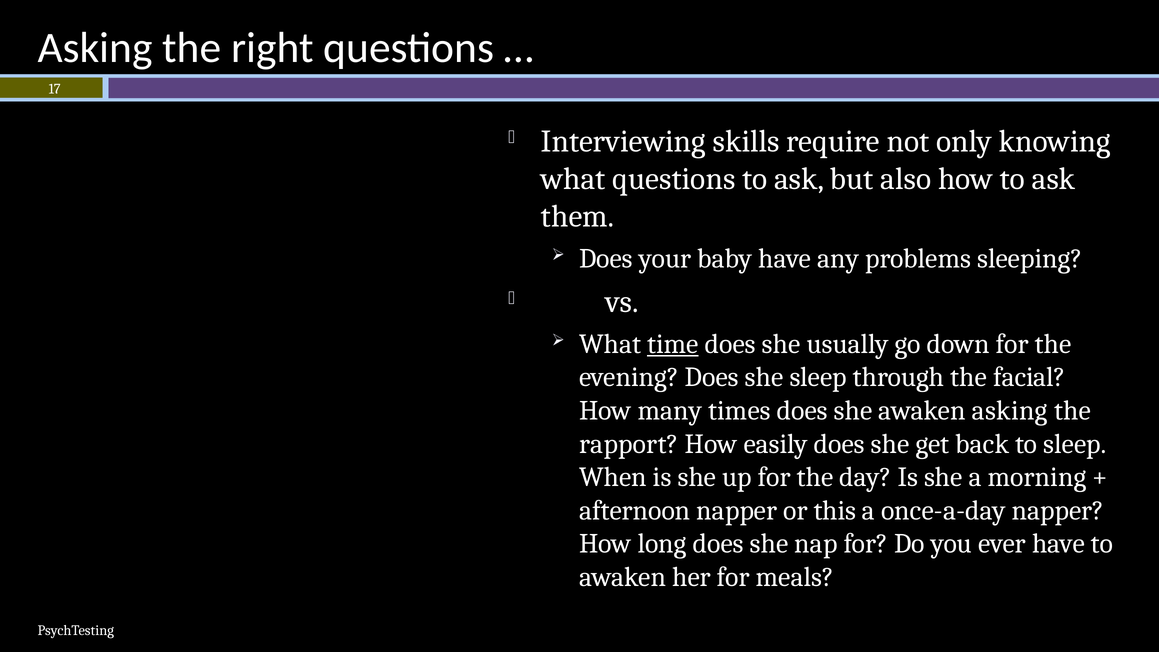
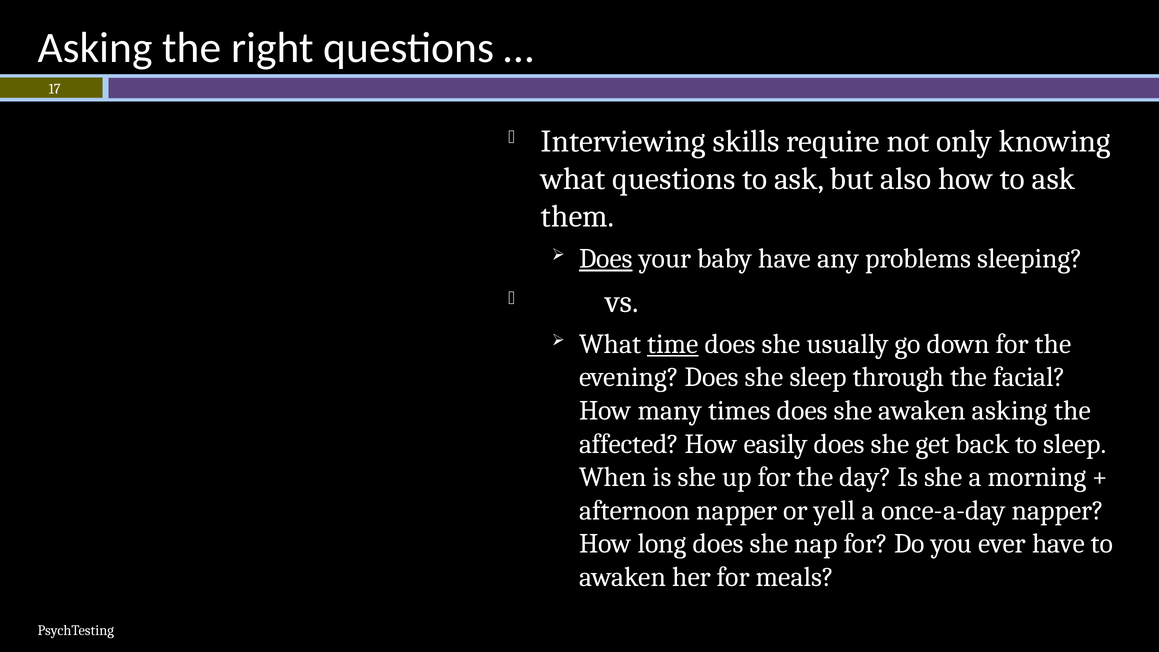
Does at (606, 258) underline: none -> present
rapport: rapport -> affected
this: this -> yell
